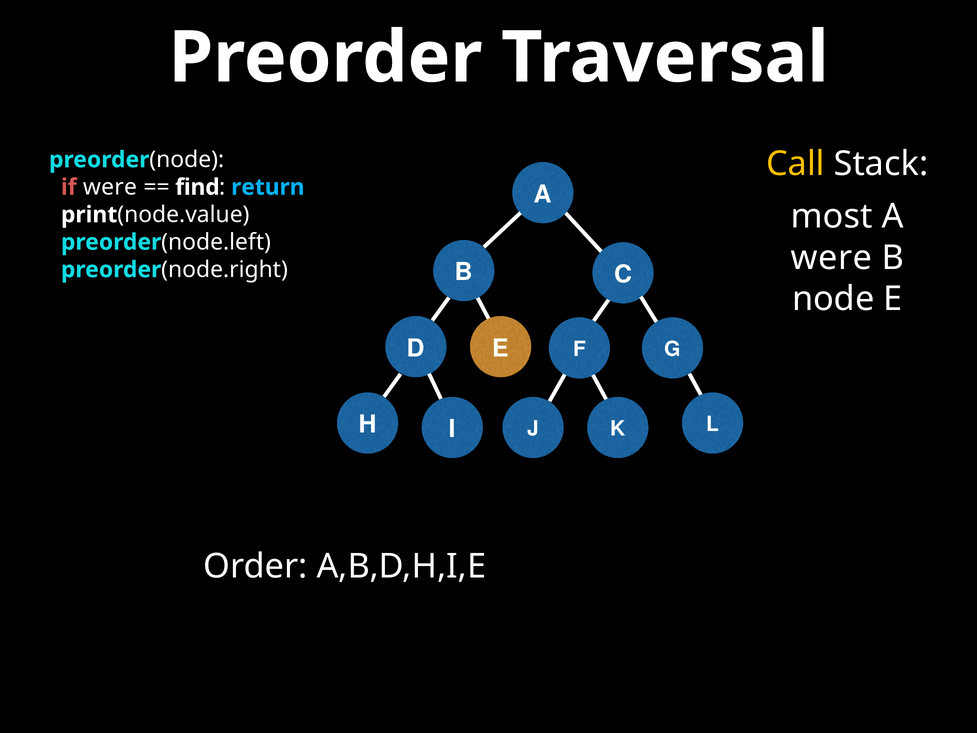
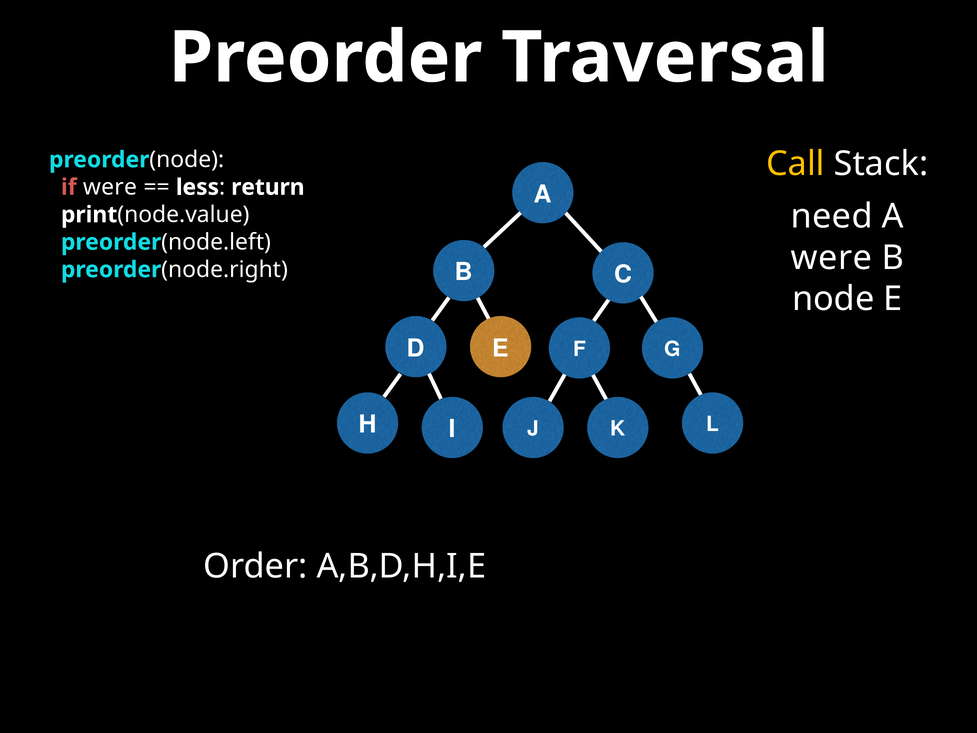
find: find -> less
return colour: light blue -> white
most: most -> need
